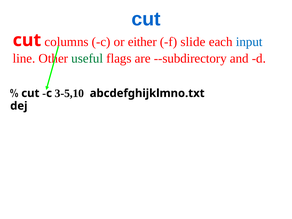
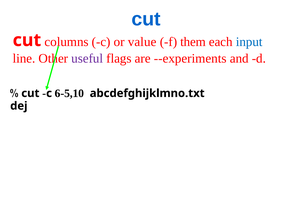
either: either -> value
slide: slide -> them
useful colour: green -> purple
--subdirectory: --subdirectory -> --experiments
3-5,10: 3-5,10 -> 6-5,10
